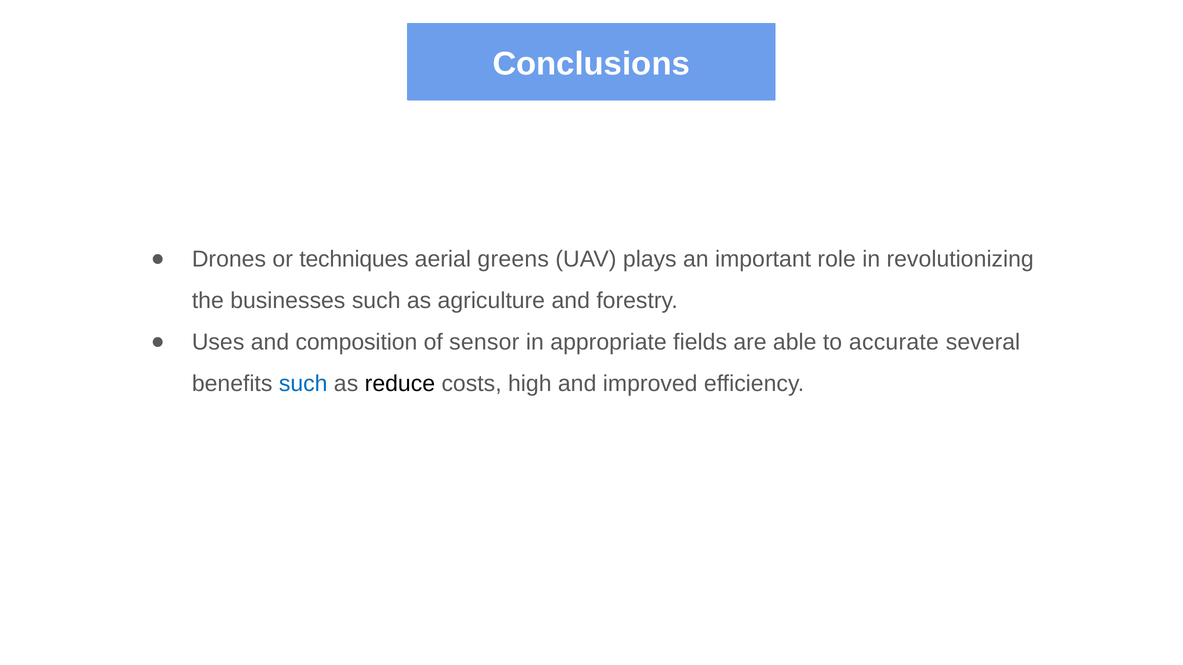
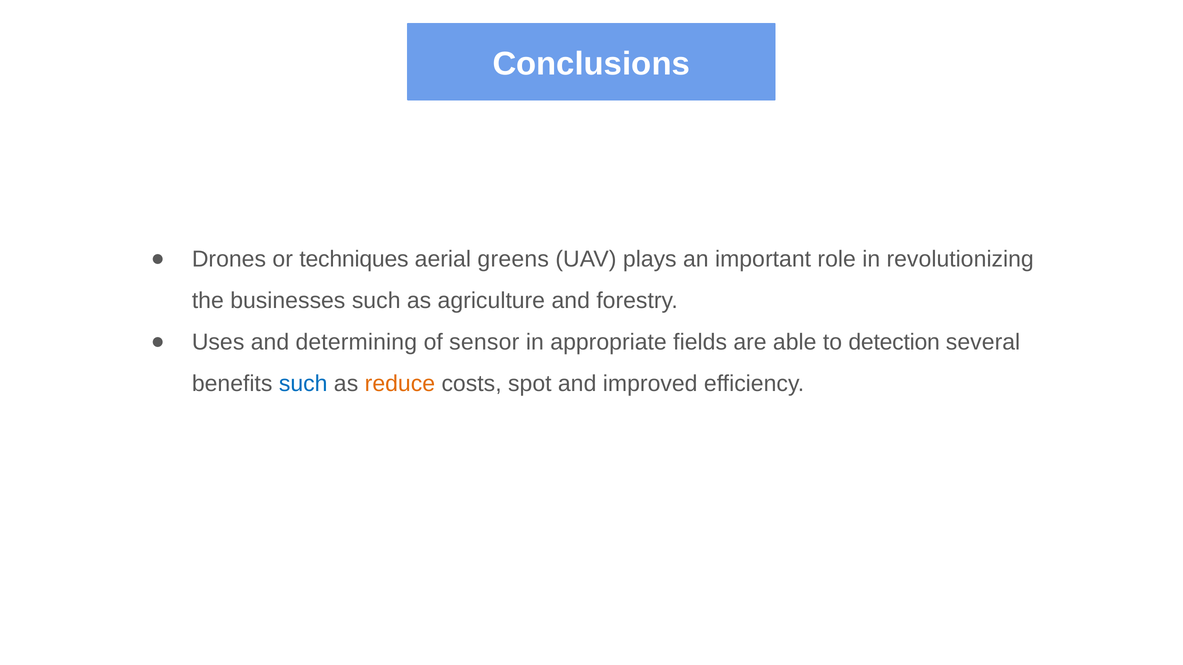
composition: composition -> determining
accurate: accurate -> detection
reduce colour: black -> orange
high: high -> spot
